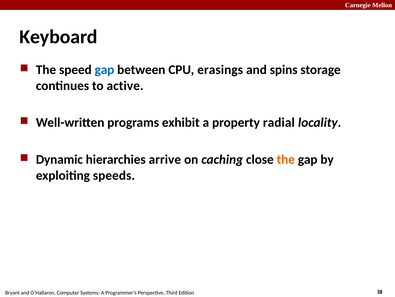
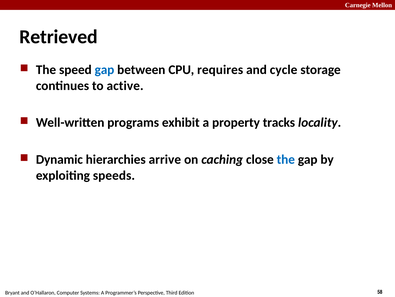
Keyboard: Keyboard -> Retrieved
erasings: erasings -> requires
spins: spins -> cycle
radial: radial -> tracks
the at (286, 159) colour: orange -> blue
